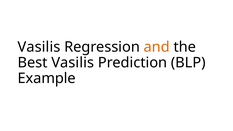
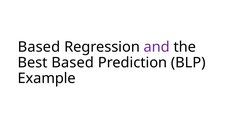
Vasilis at (39, 47): Vasilis -> Based
and colour: orange -> purple
Best Vasilis: Vasilis -> Based
